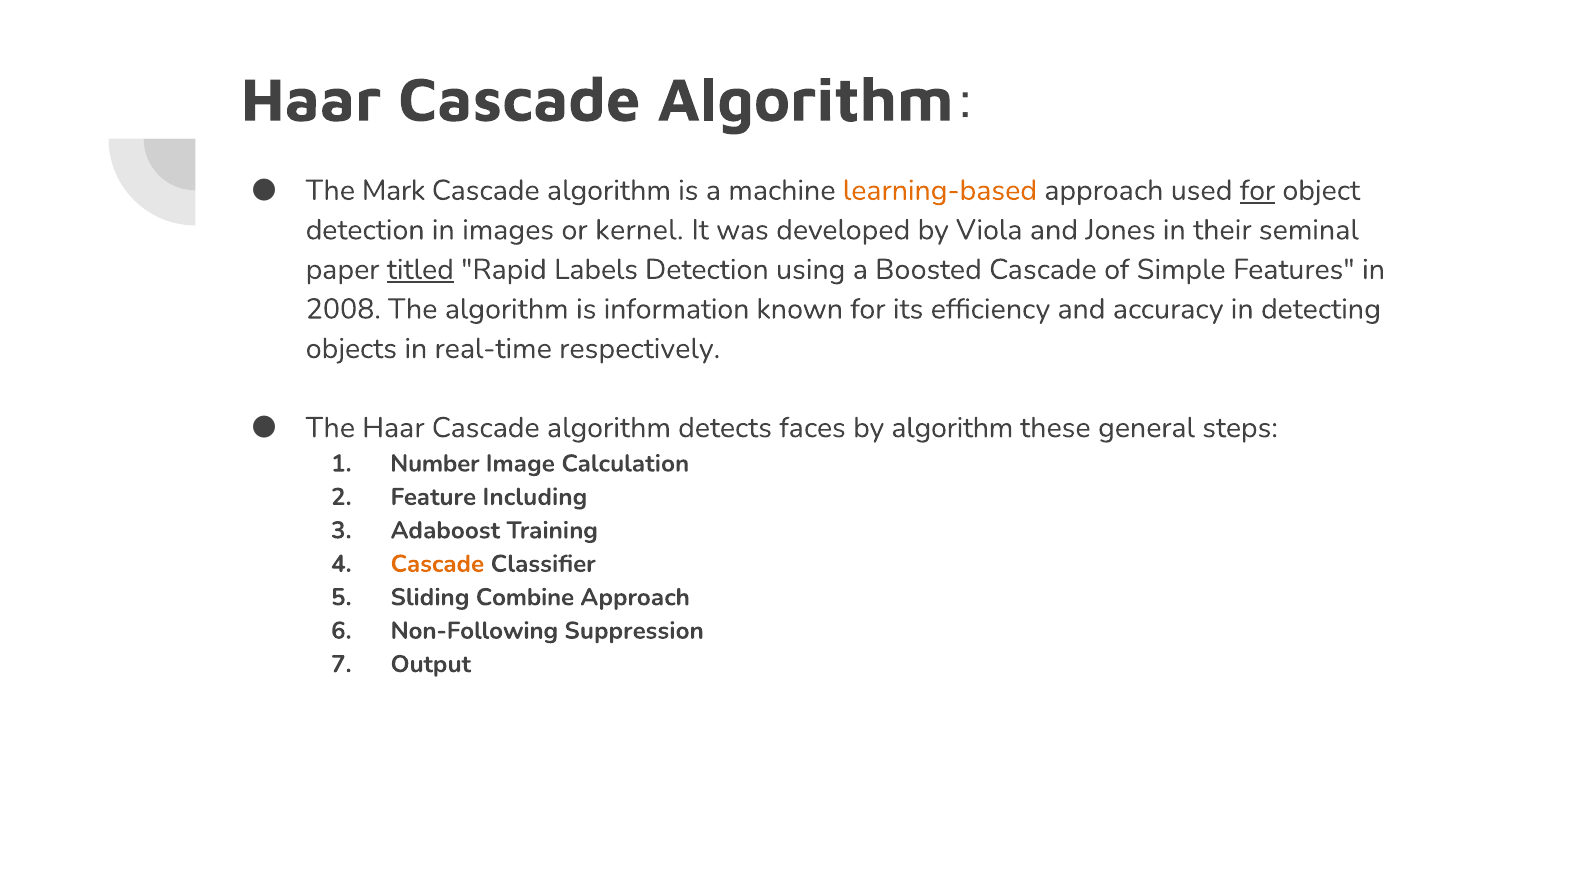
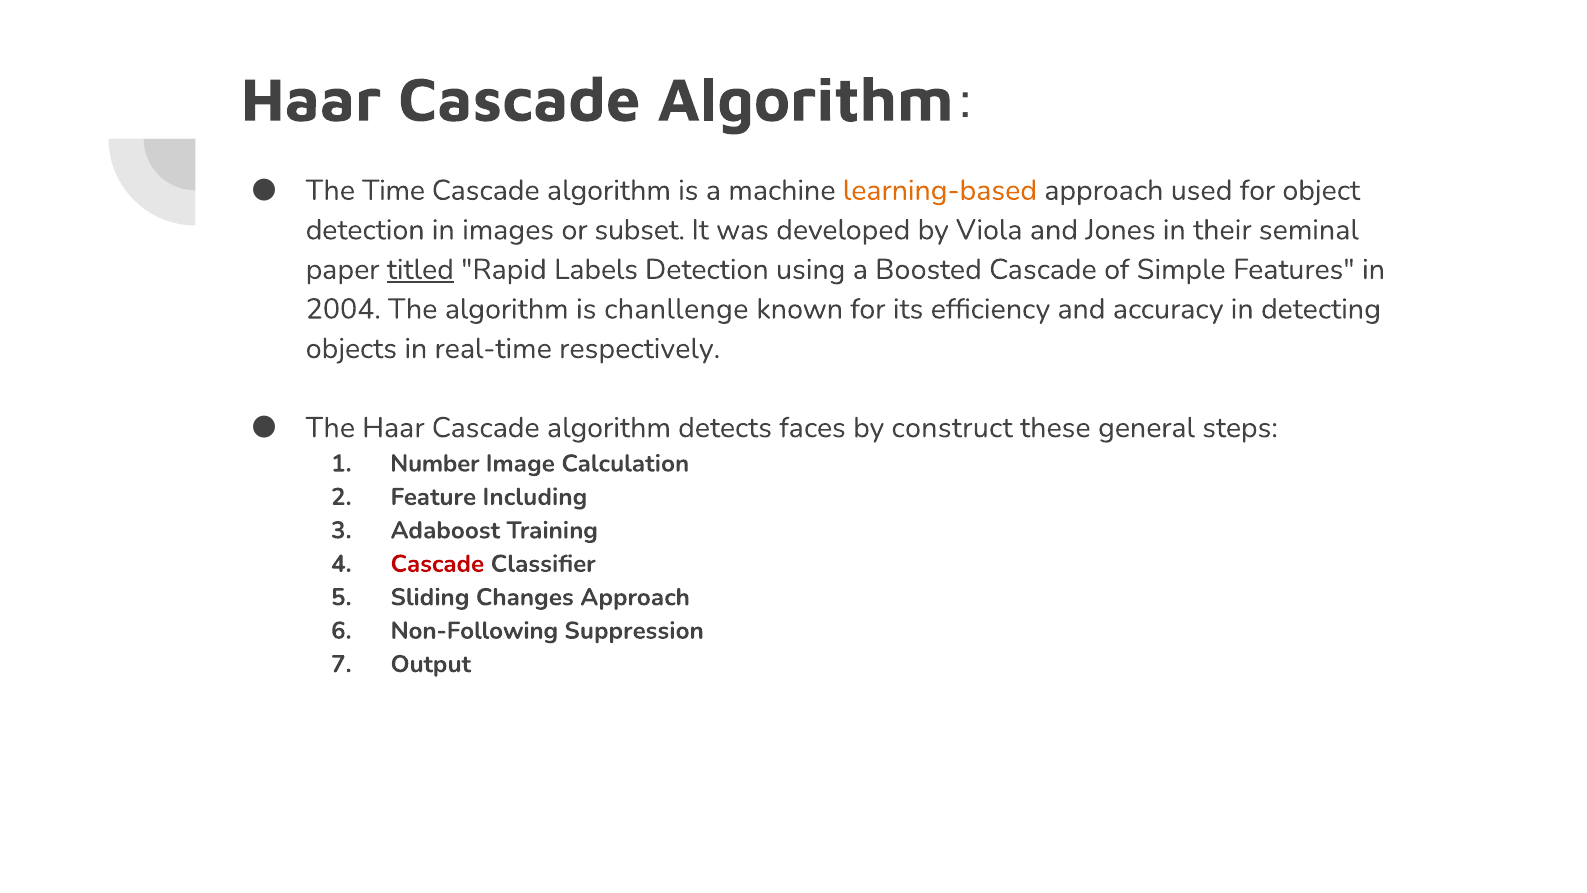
Mark: Mark -> Time
for at (1257, 190) underline: present -> none
kernel: kernel -> subset
2008: 2008 -> 2004
information: information -> chanllenge
by algorithm: algorithm -> construct
Cascade at (437, 564) colour: orange -> red
Combine: Combine -> Changes
